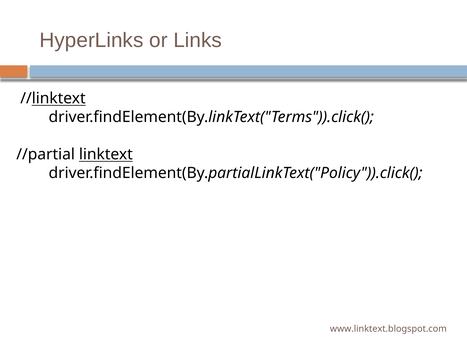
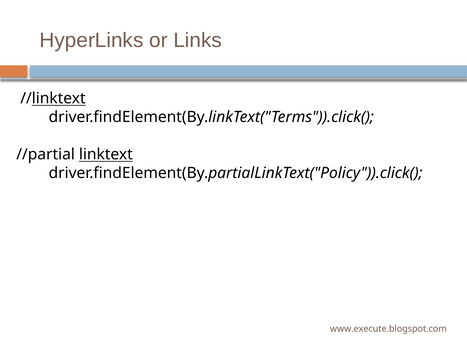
www.linktext.blogspot.com: www.linktext.blogspot.com -> www.execute.blogspot.com
